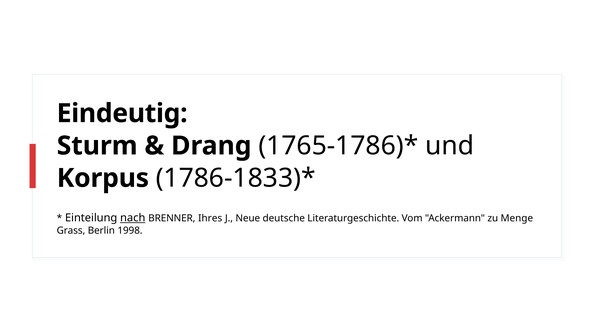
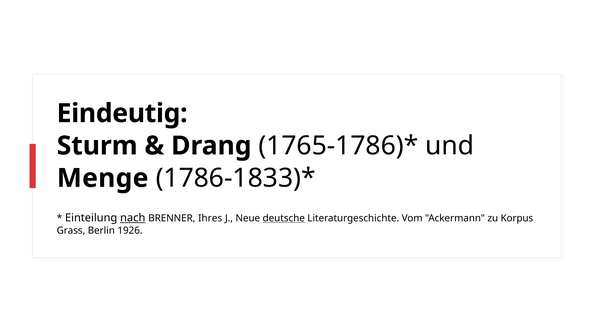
Korpus: Korpus -> Menge
deutsche underline: none -> present
Menge: Menge -> Korpus
1998: 1998 -> 1926
